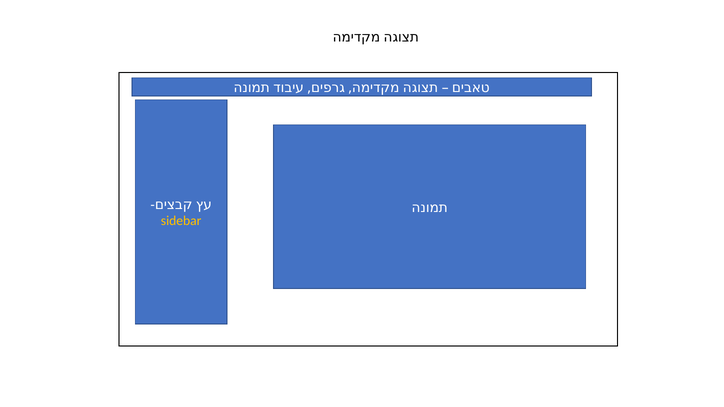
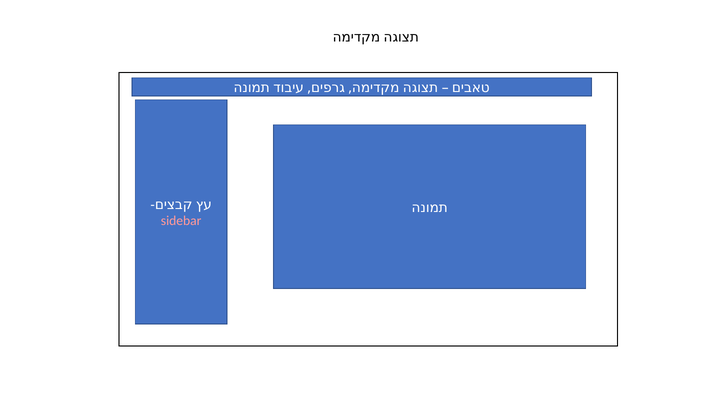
sidebar colour: yellow -> pink
